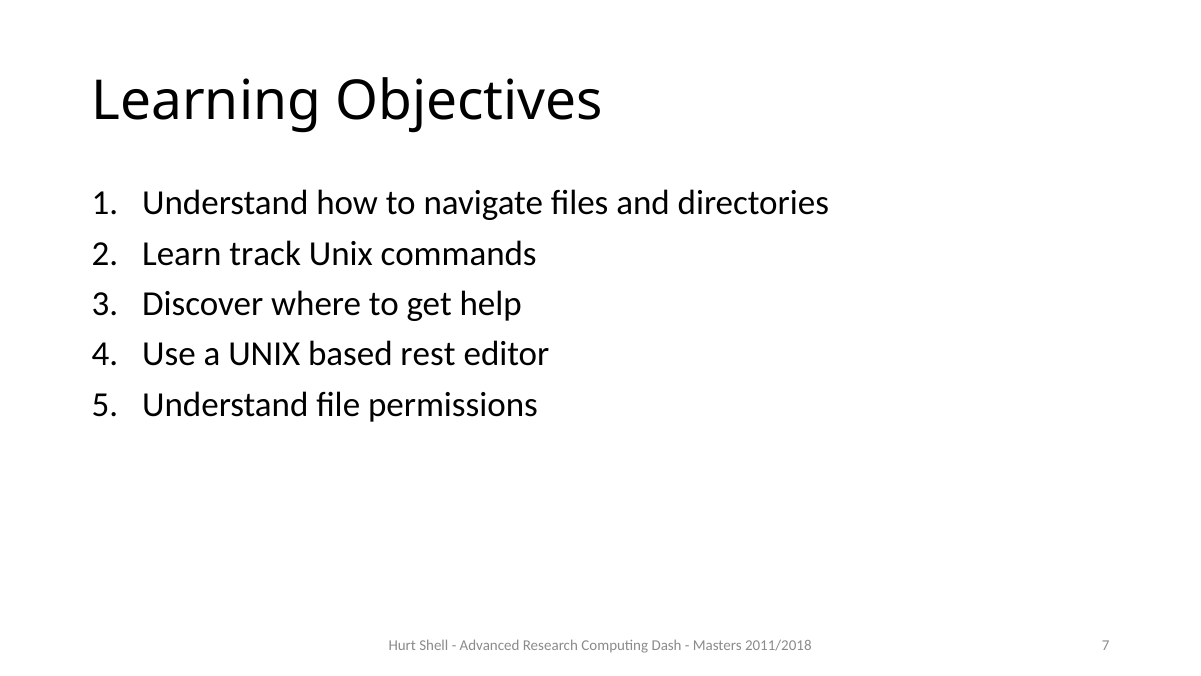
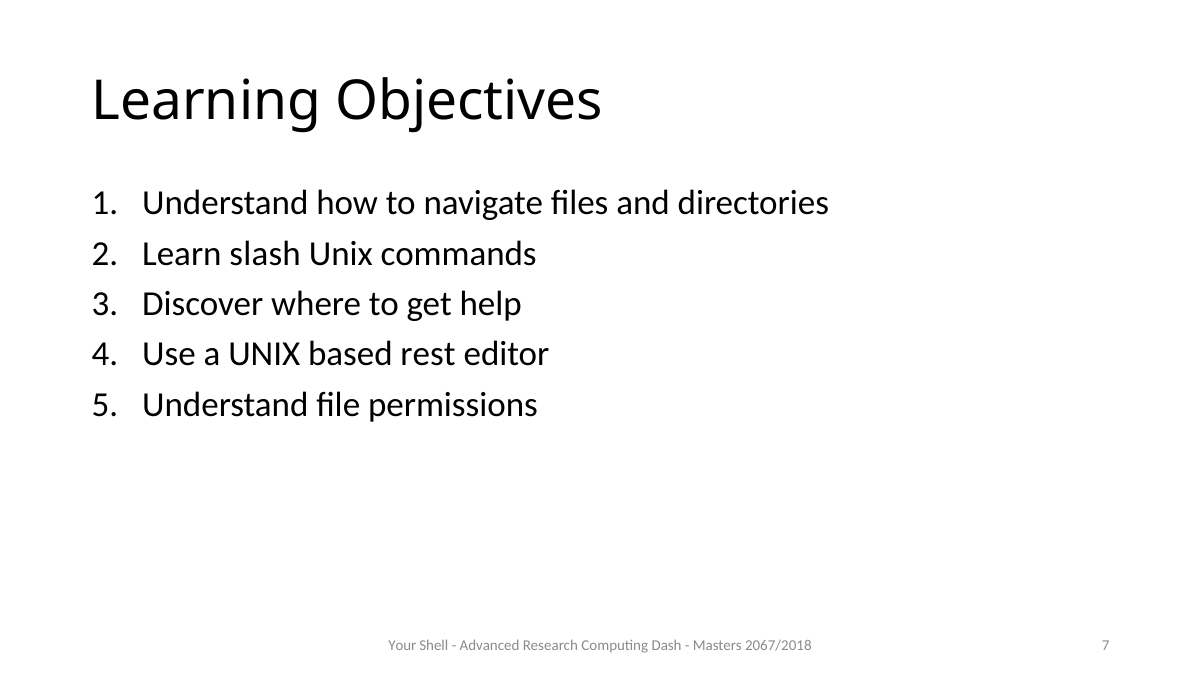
track: track -> slash
Hurt: Hurt -> Your
2011/2018: 2011/2018 -> 2067/2018
